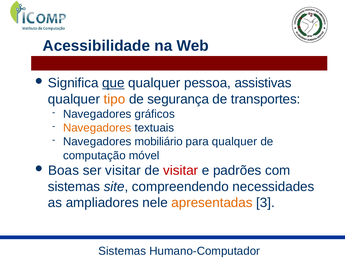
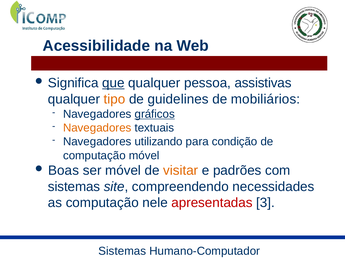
segurança: segurança -> guidelines
transportes: transportes -> mobiliários
gráficos underline: none -> present
mobiliário: mobiliário -> utilizando
para qualquer: qualquer -> condição
ser visitar: visitar -> móvel
visitar at (181, 170) colour: red -> orange
as ampliadores: ampliadores -> computação
apresentadas colour: orange -> red
